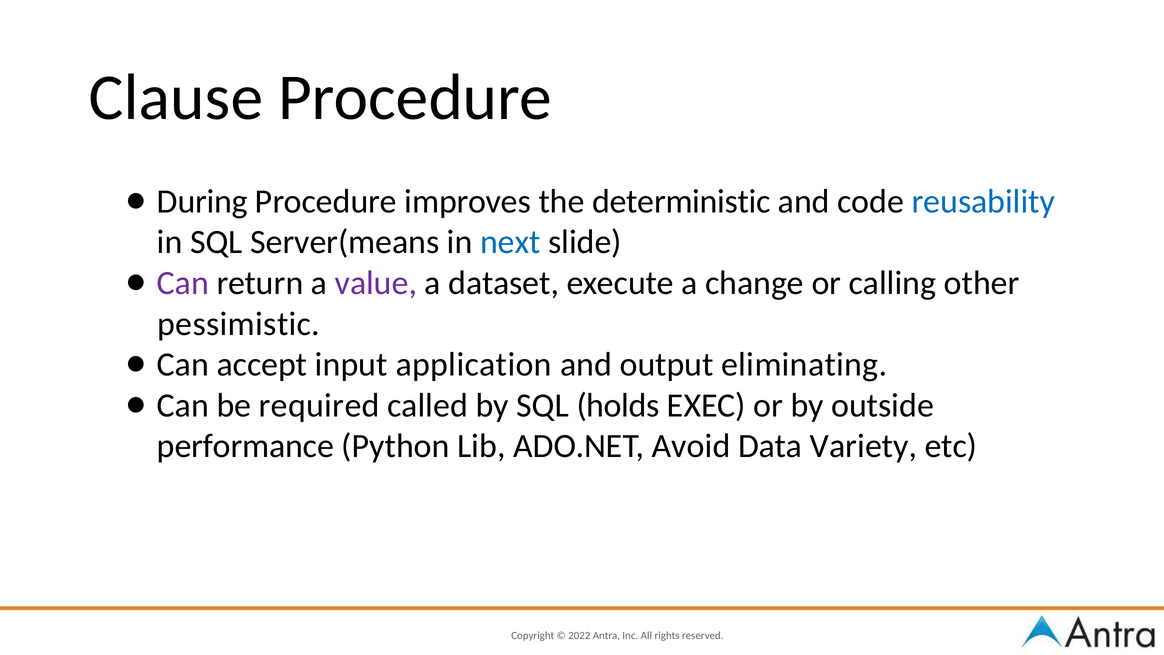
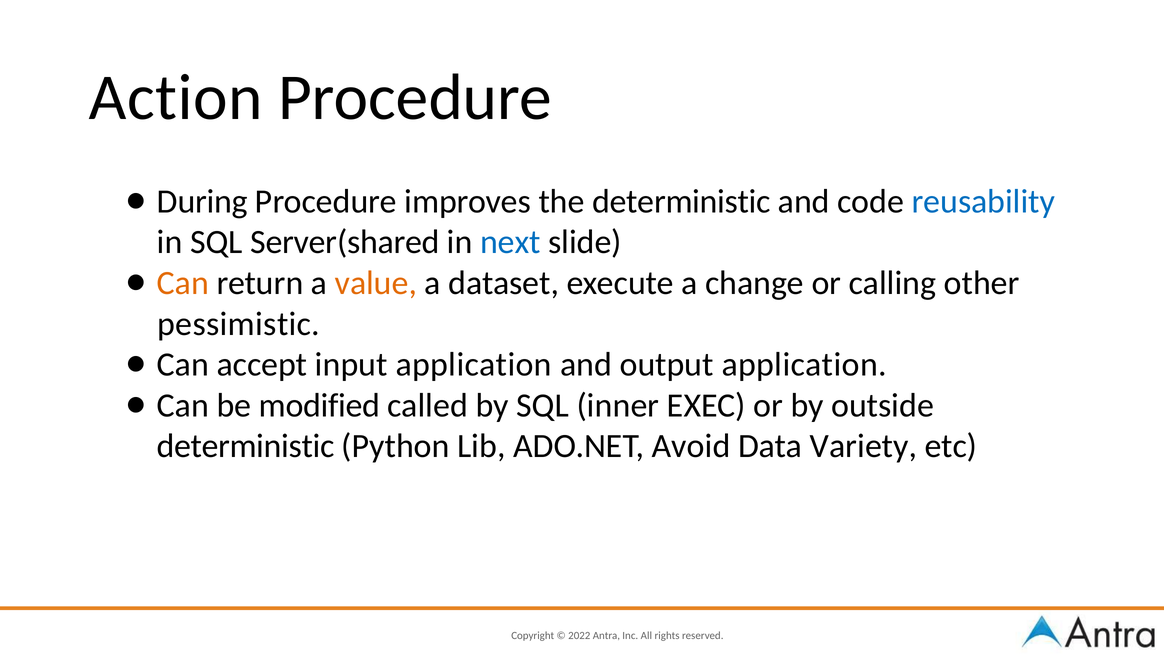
Clause: Clause -> Action
Server(means: Server(means -> Server(shared
Can at (183, 283) colour: purple -> orange
value colour: purple -> orange
output eliminating: eliminating -> application
required: required -> modified
holds: holds -> inner
performance at (245, 446): performance -> deterministic
